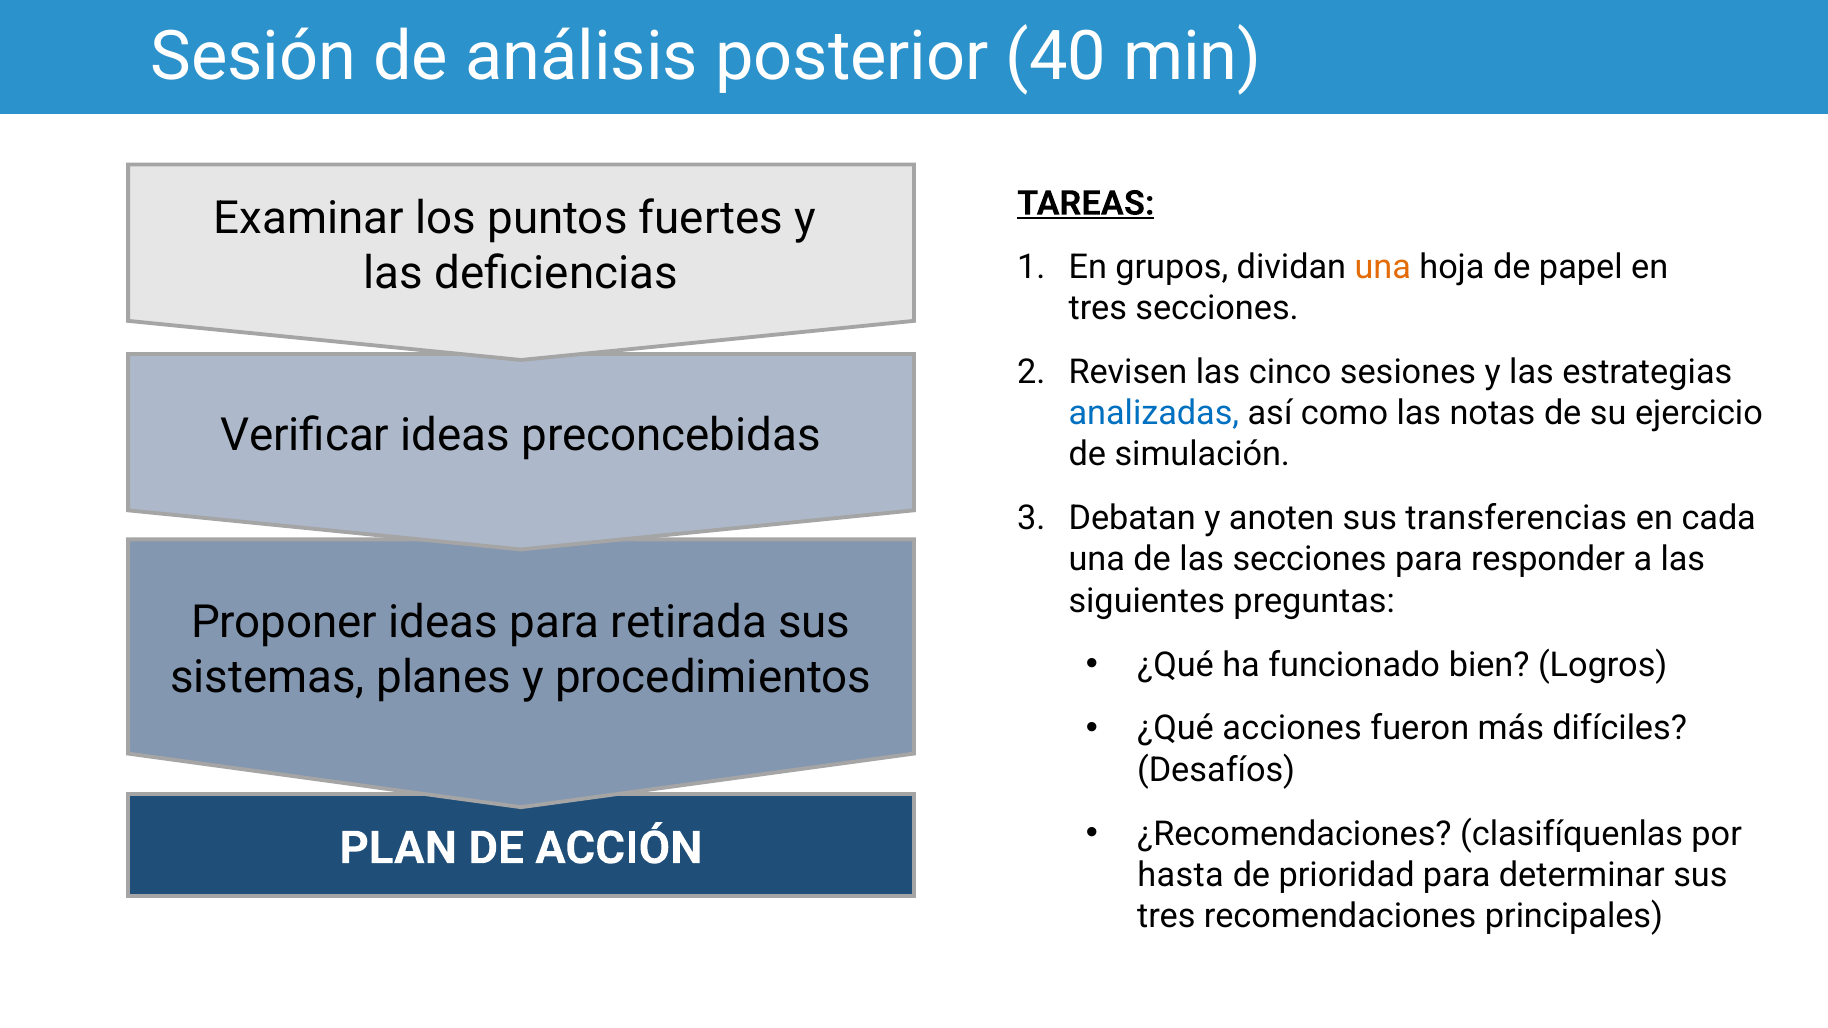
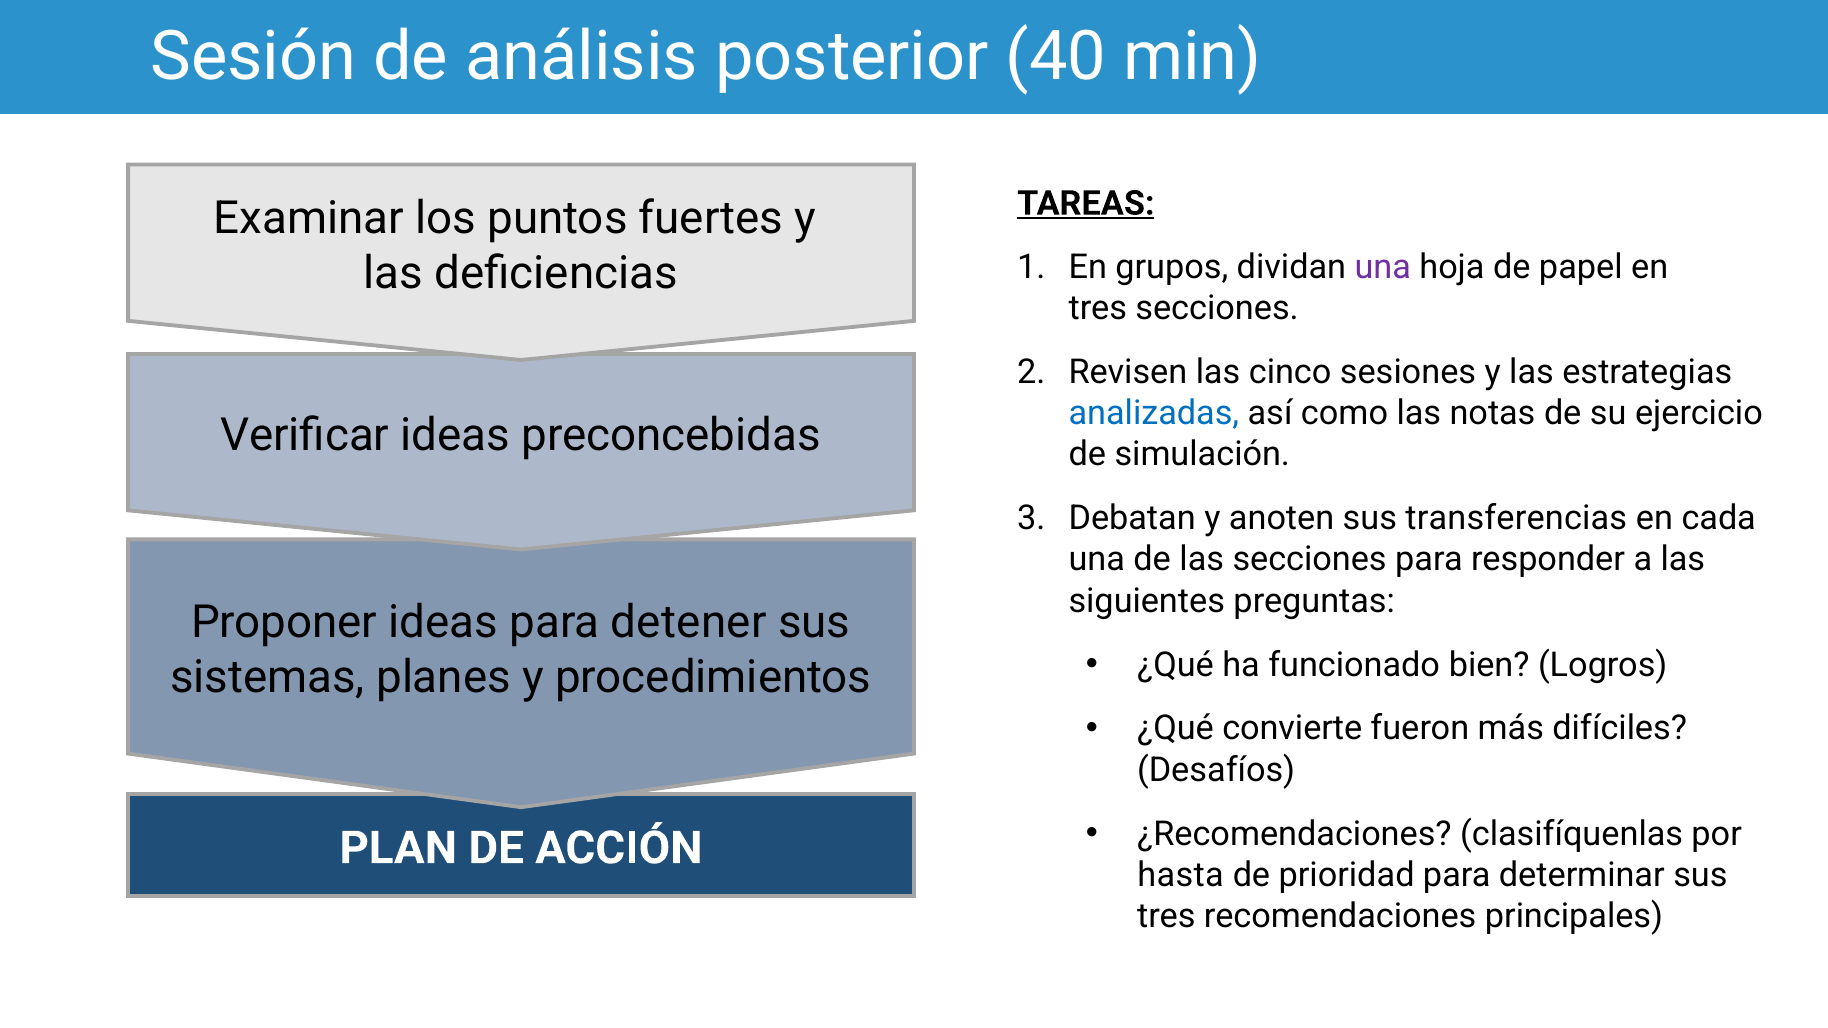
una at (1383, 267) colour: orange -> purple
retirada: retirada -> detener
acciones: acciones -> convierte
